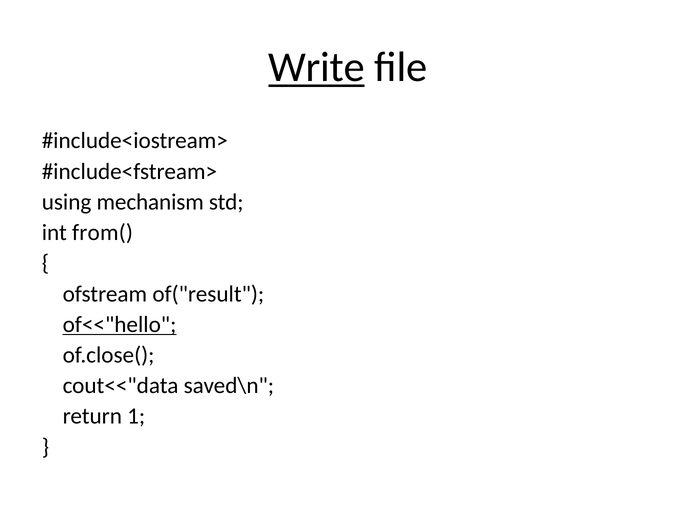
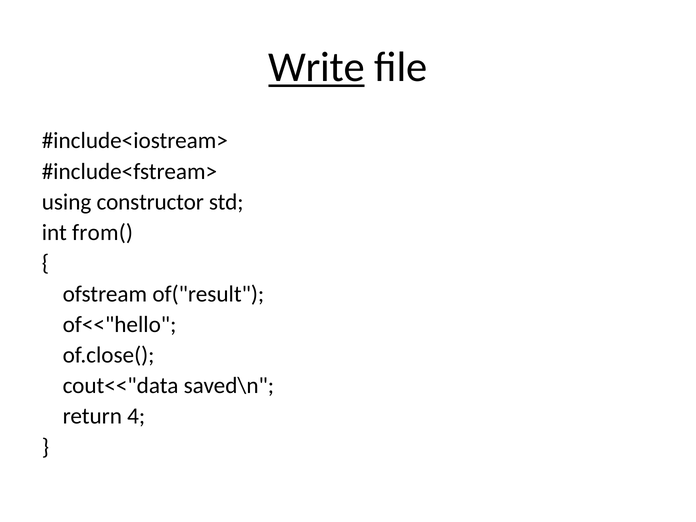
mechanism: mechanism -> constructor
of<<"hello underline: present -> none
1: 1 -> 4
